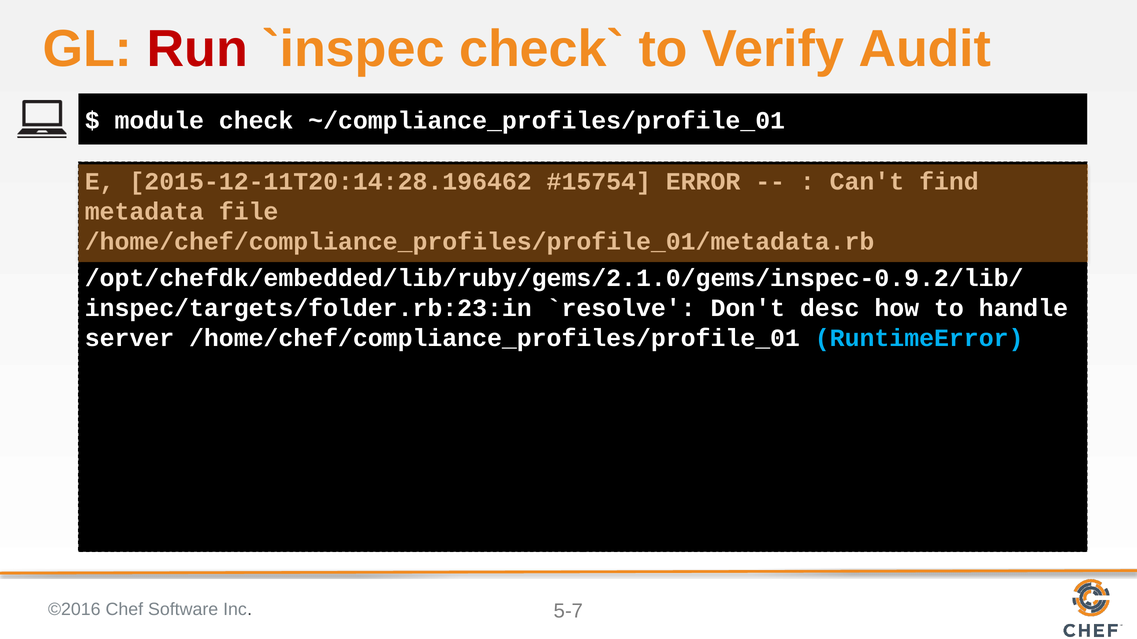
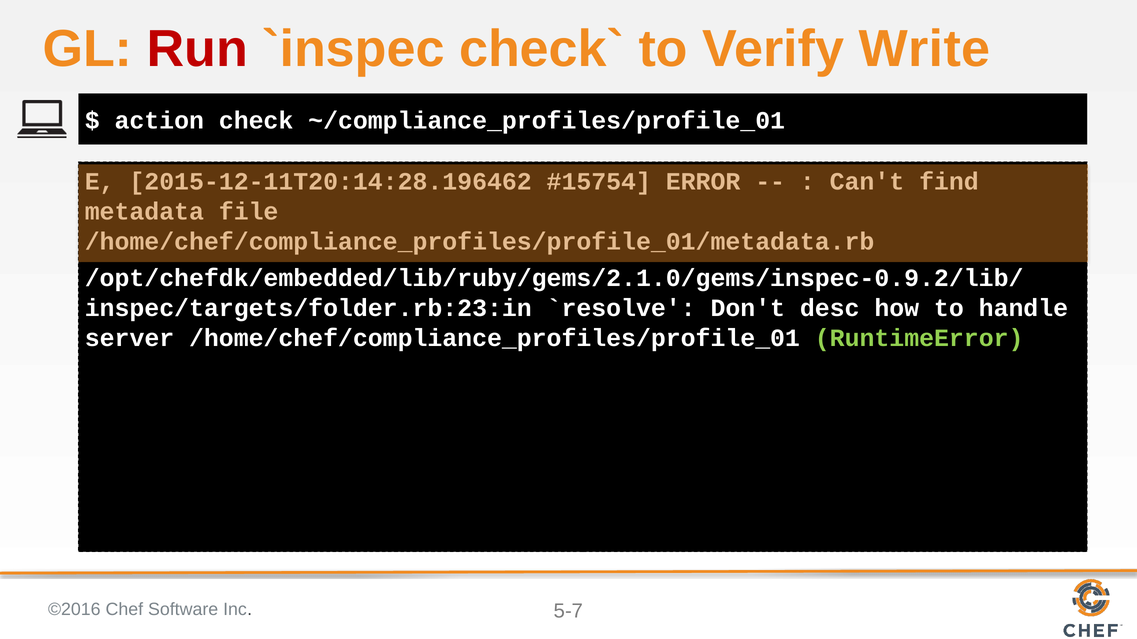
Audit: Audit -> Write
module: module -> action
RuntimeError colour: light blue -> light green
